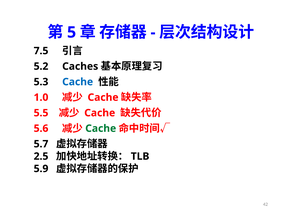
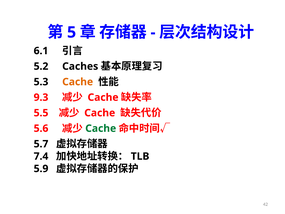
7.5: 7.5 -> 6.1
Cache at (78, 82) colour: blue -> orange
1.0: 1.0 -> 9.3
2.5: 2.5 -> 7.4
